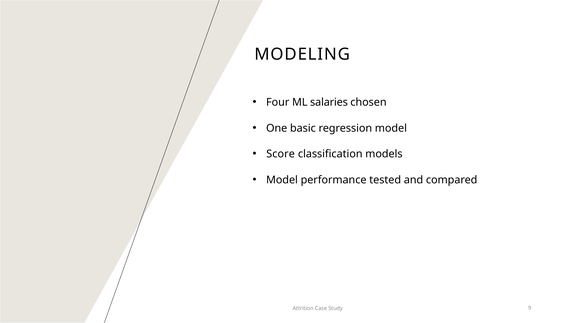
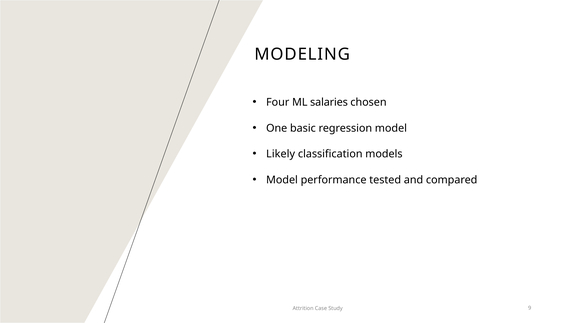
Score: Score -> Likely
